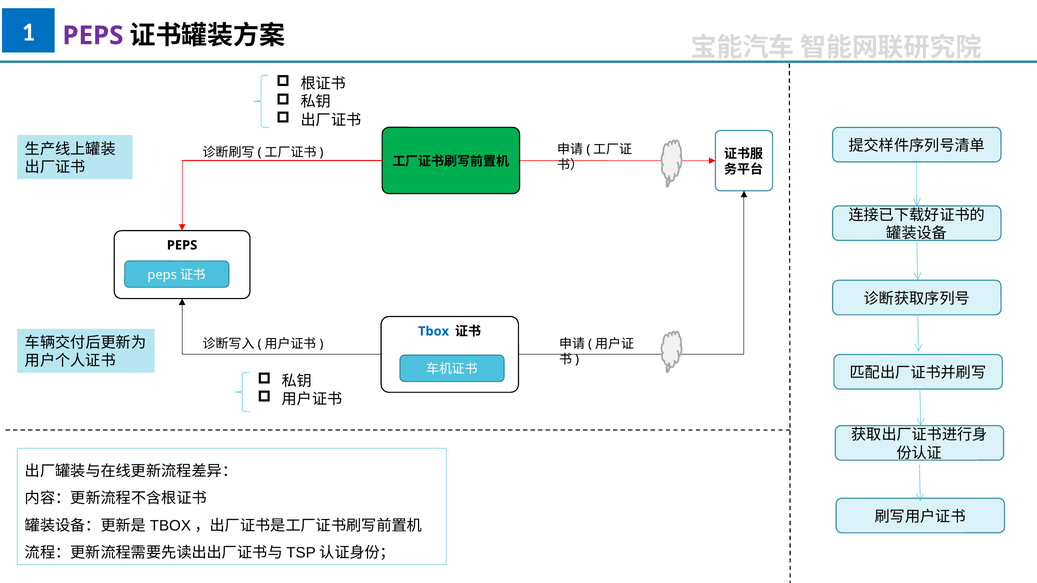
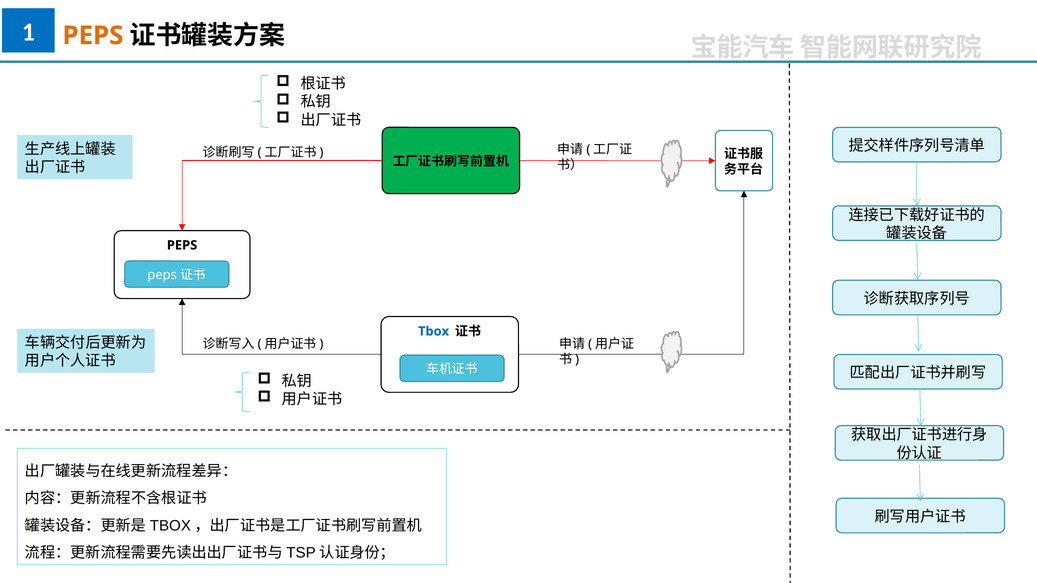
PEPS at (93, 36) colour: purple -> orange
